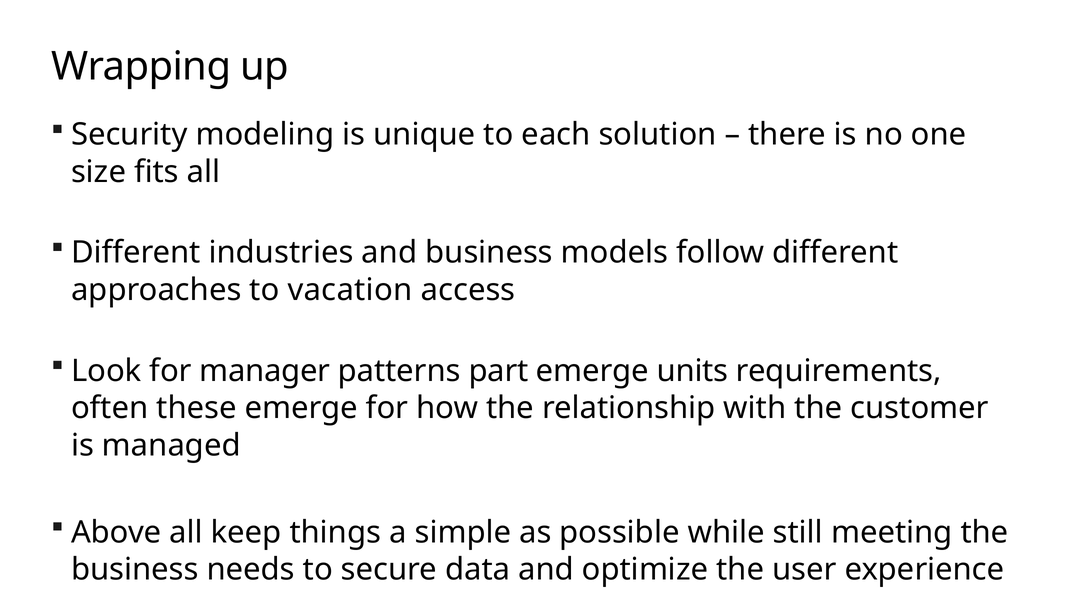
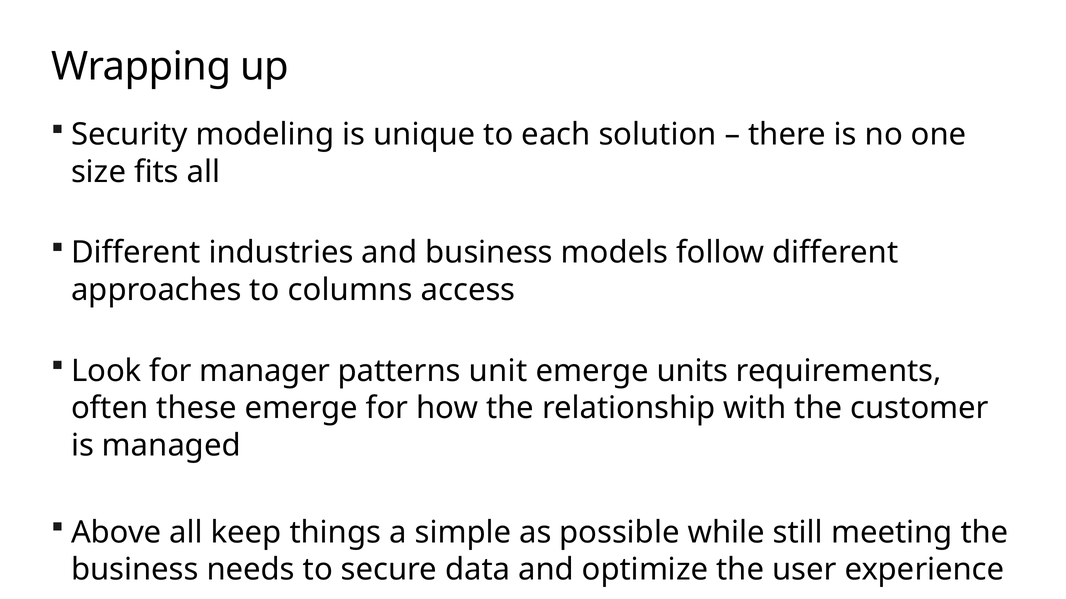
vacation: vacation -> columns
part: part -> unit
